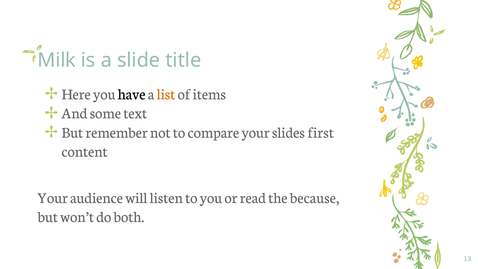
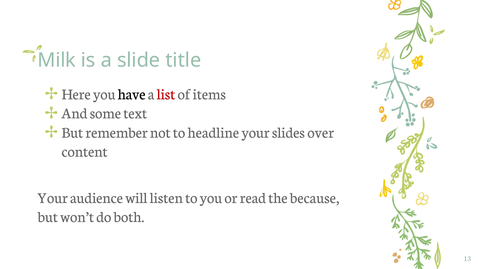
list colour: orange -> red
compare: compare -> headline
first: first -> over
